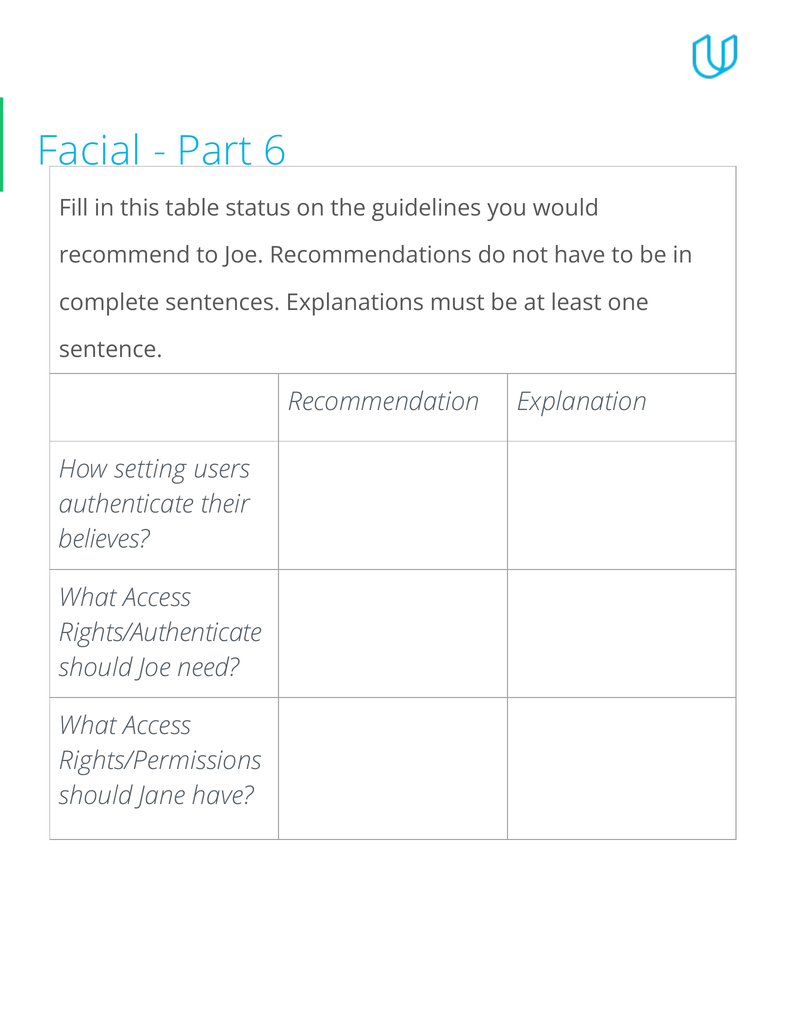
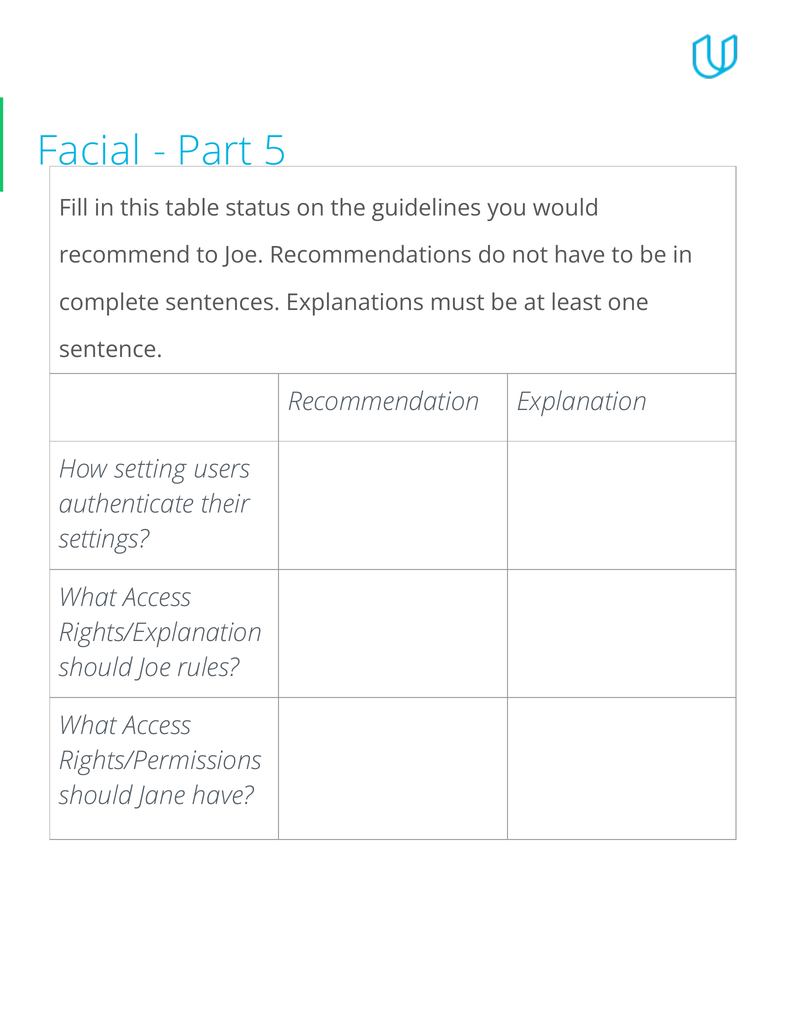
6: 6 -> 5
believes: believes -> settings
Rights/Authenticate: Rights/Authenticate -> Rights/Explanation
need: need -> rules
